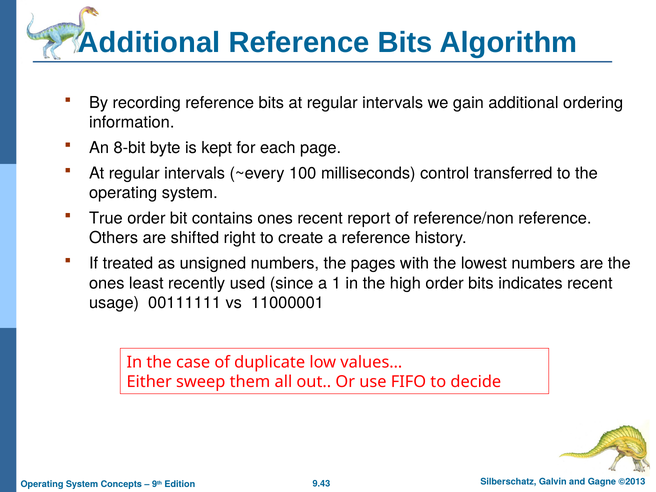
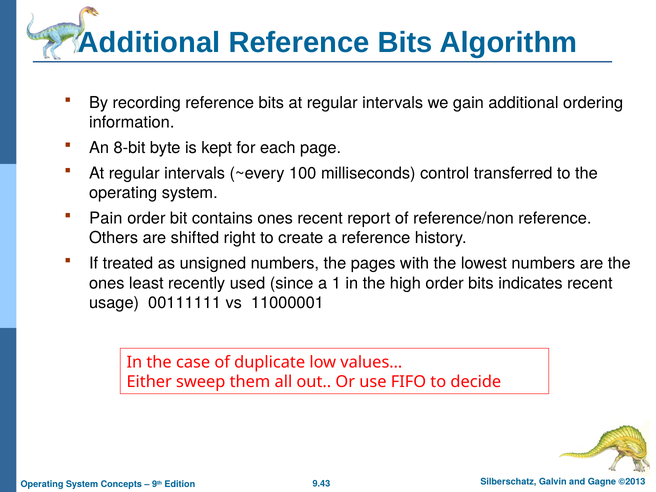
True: True -> Pain
